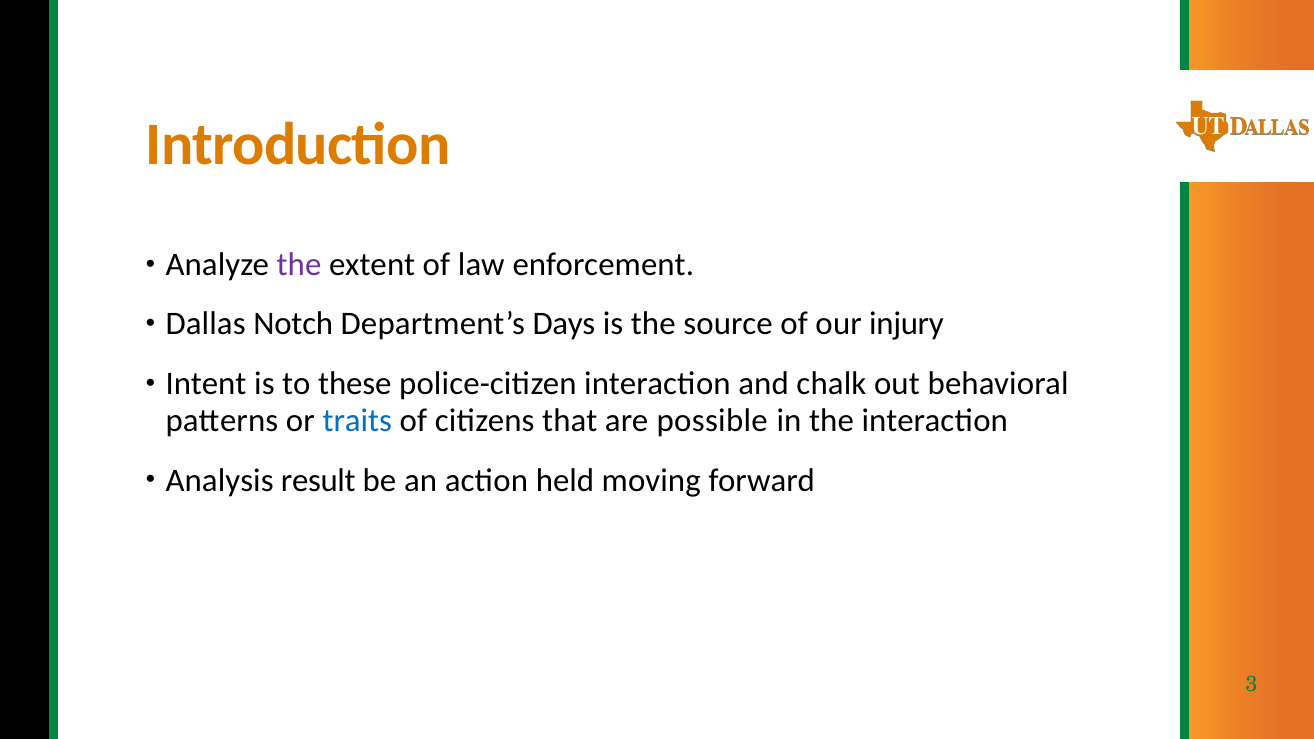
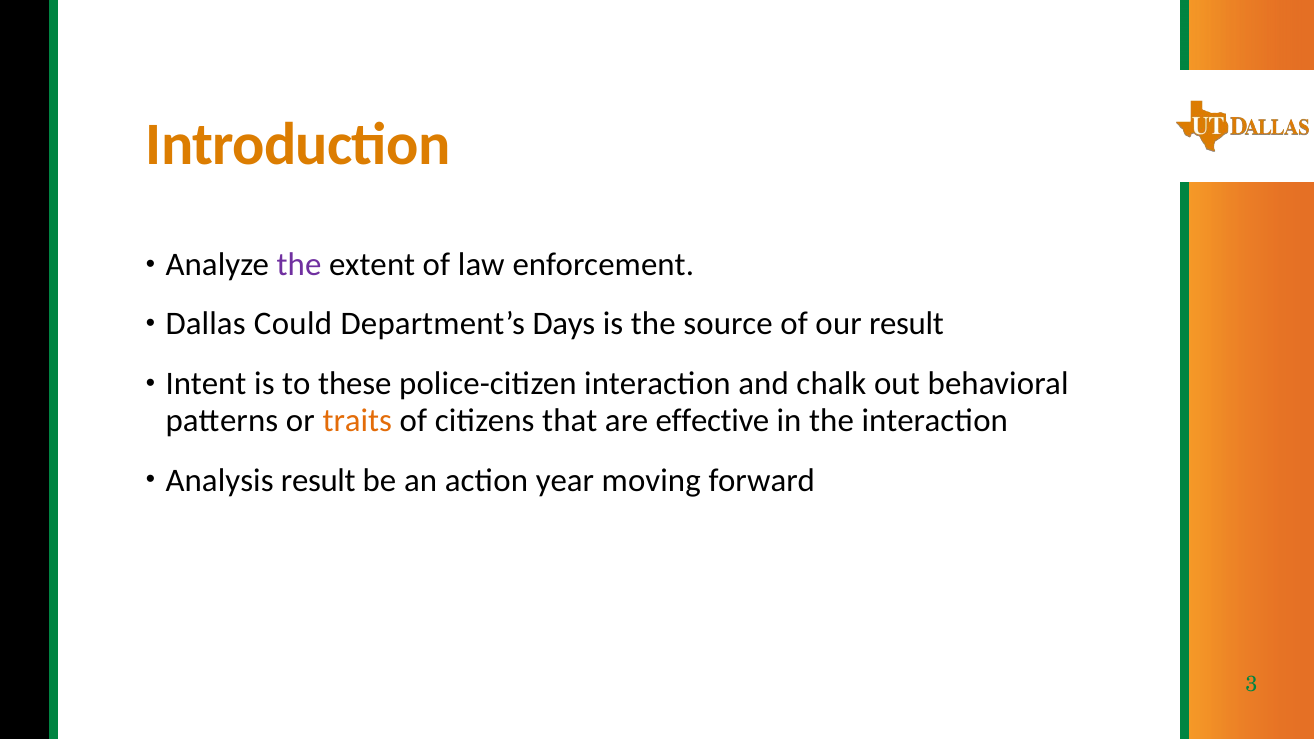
Notch: Notch -> Could
our injury: injury -> result
traits colour: blue -> orange
possible: possible -> effective
held: held -> year
